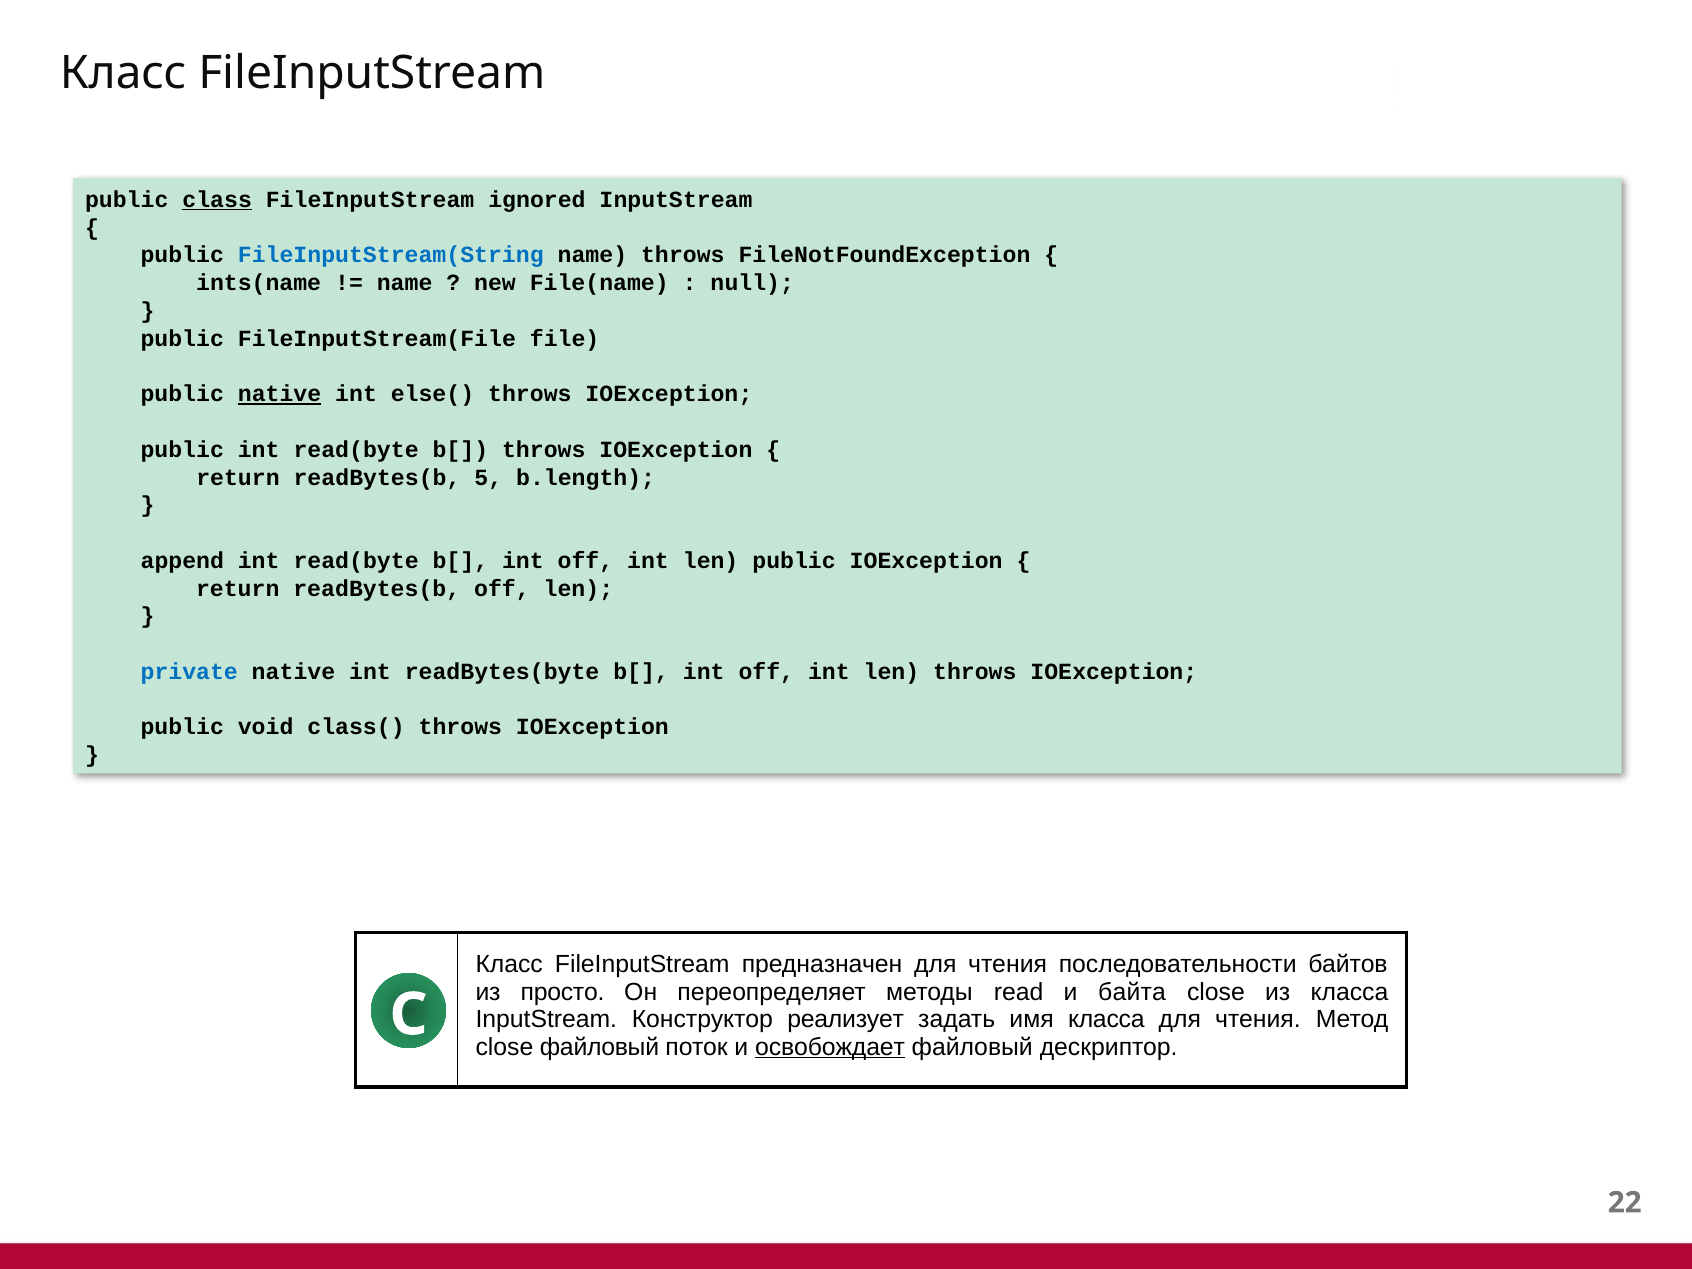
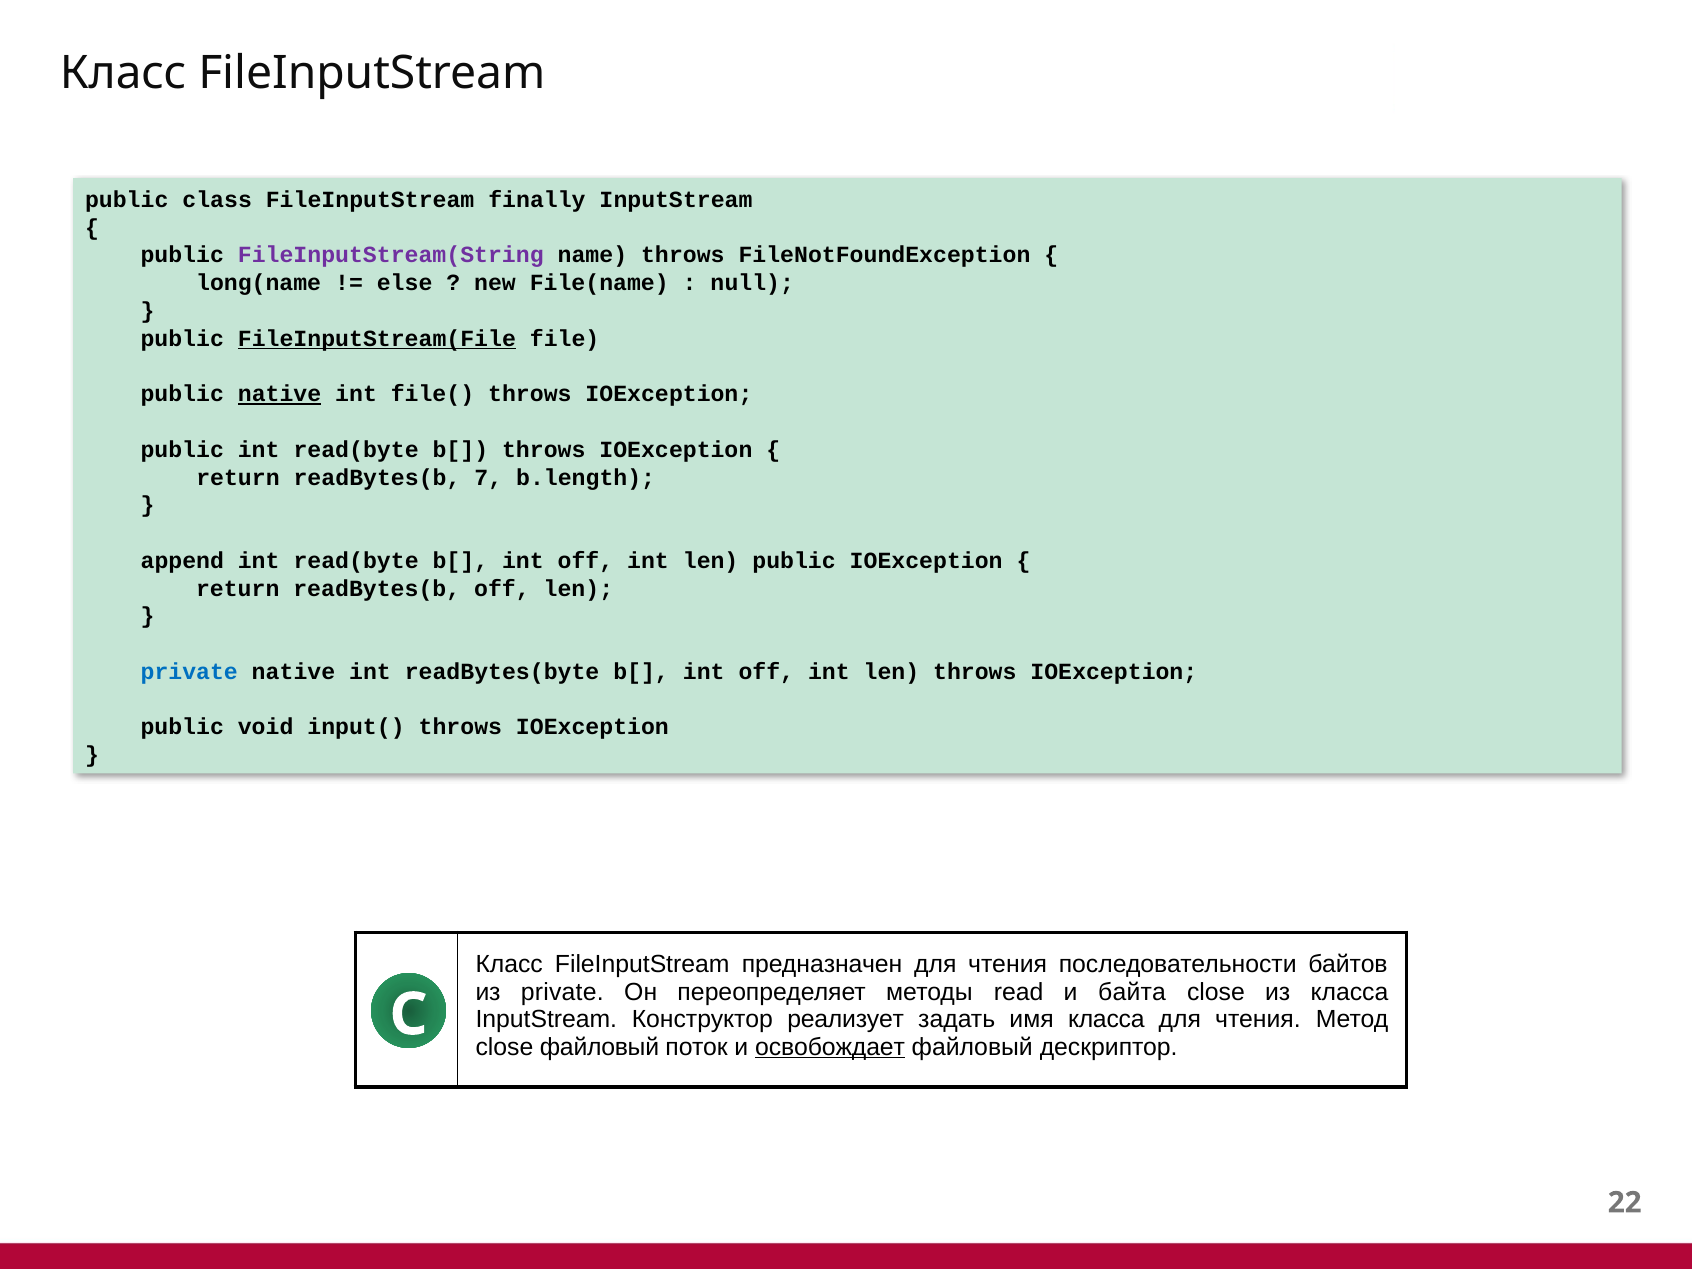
class underline: present -> none
ignored: ignored -> finally
FileInputStream(String colour: blue -> purple
ints(name: ints(name -> long(name
name at (405, 283): name -> else
FileInputStream(File underline: none -> present
else(: else( -> file(
5: 5 -> 7
class(: class( -> input(
из просто: просто -> private
